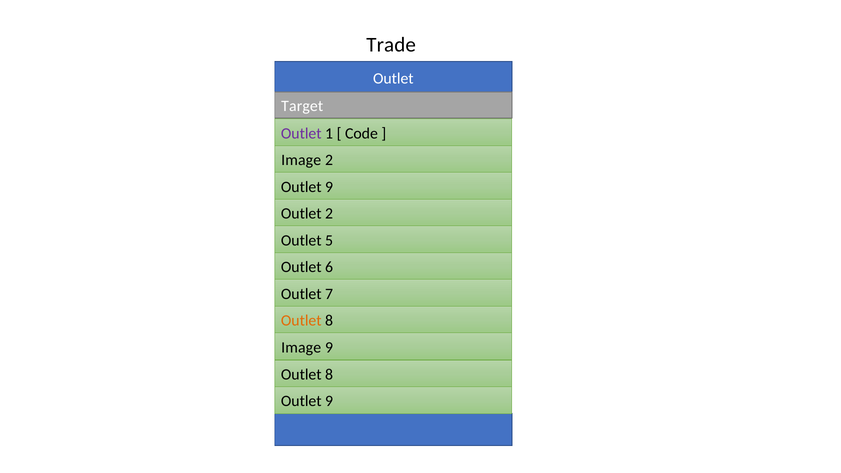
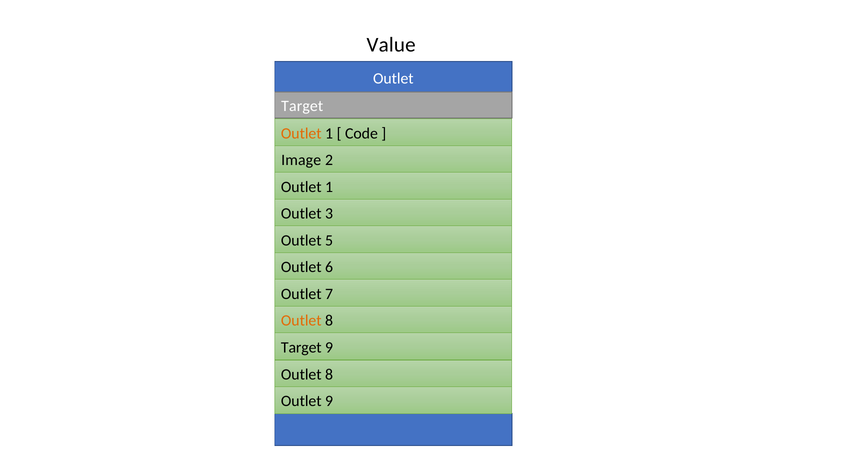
Trade: Trade -> Value
Outlet at (301, 133) colour: purple -> orange
9 at (329, 187): 9 -> 1
Outlet 2: 2 -> 3
Image at (301, 347): Image -> Target
